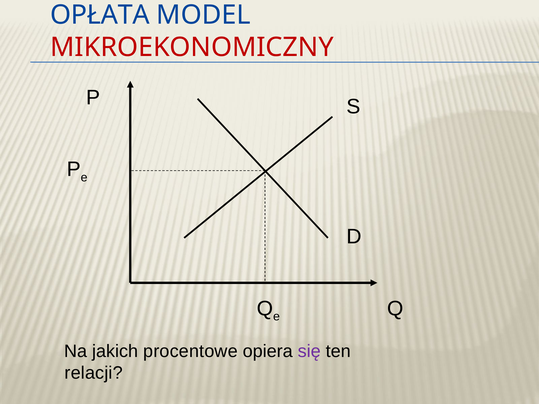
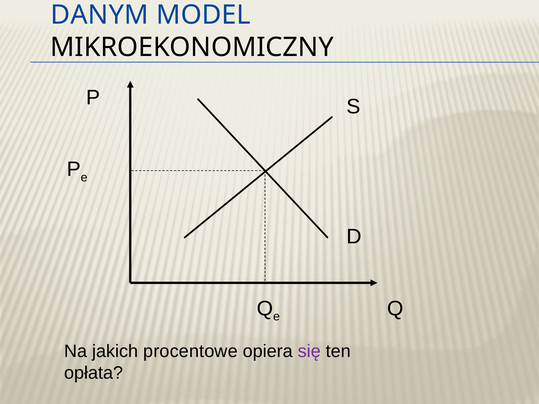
OPŁATA: OPŁATA -> DANYM
MIKROEKONOMICZNY colour: red -> black
relacji: relacji -> opłata
